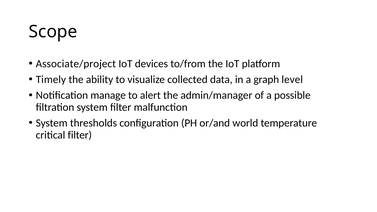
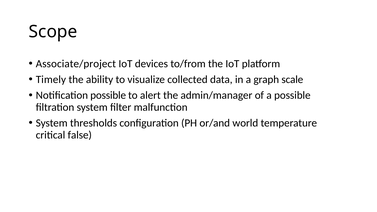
level: level -> scale
Notification manage: manage -> possible
critical filter: filter -> false
